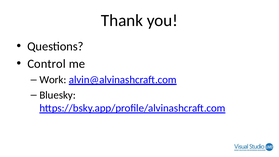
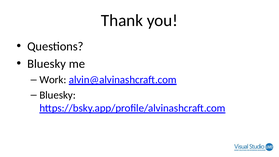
Control at (47, 64): Control -> Bluesky
